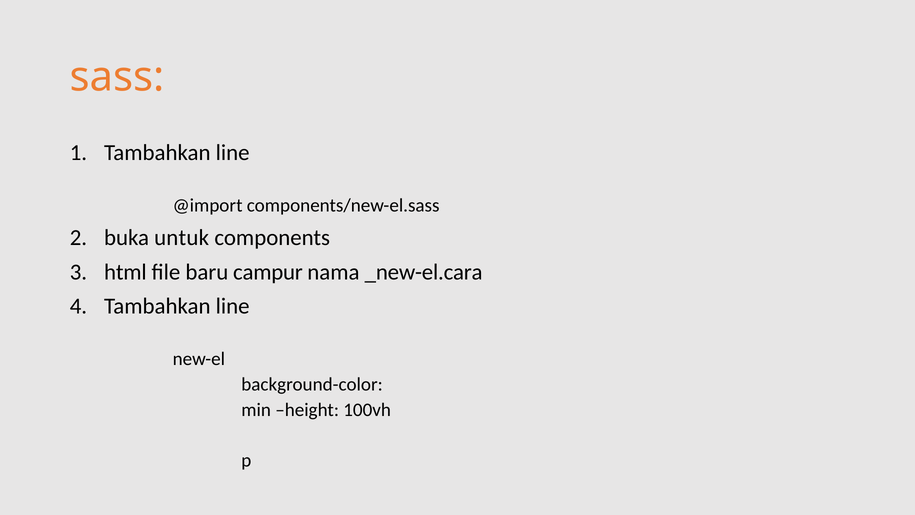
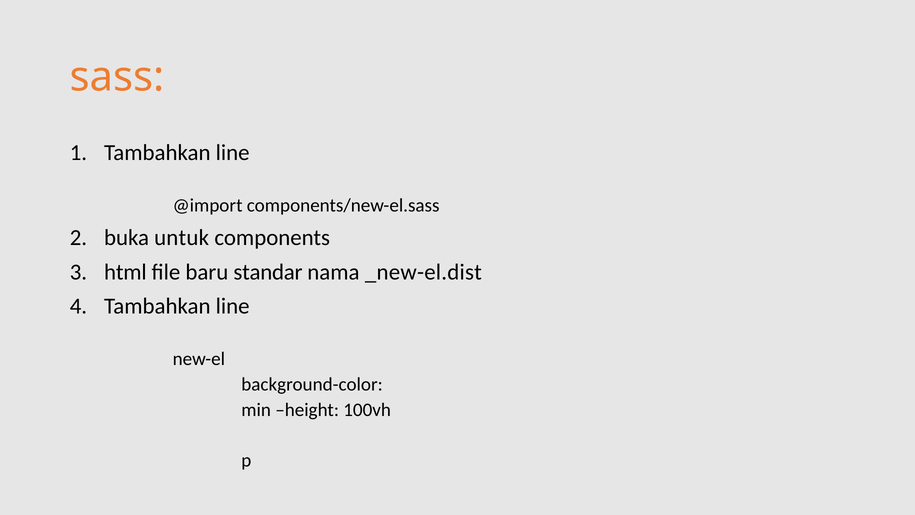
campur: campur -> standar
_new-el.cara: _new-el.cara -> _new-el.dist
